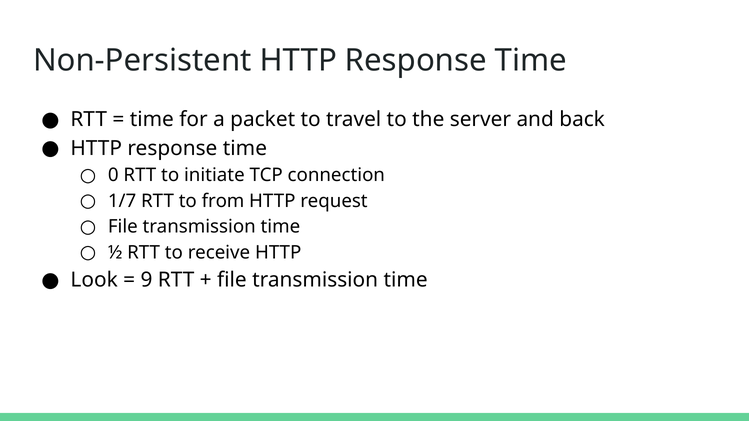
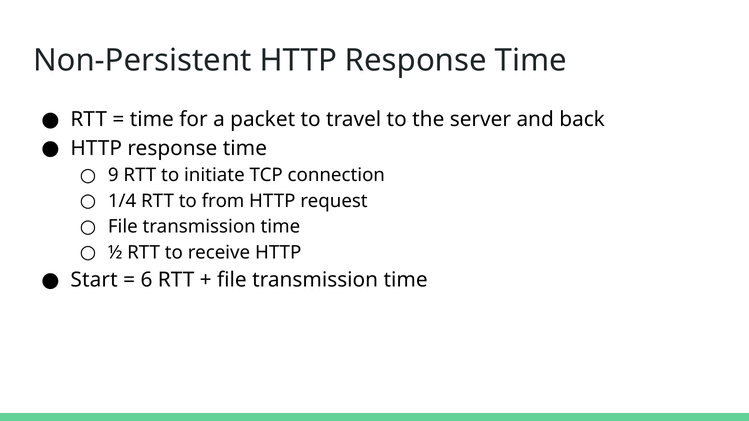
0: 0 -> 9
1/7: 1/7 -> 1/4
Look: Look -> Start
9: 9 -> 6
